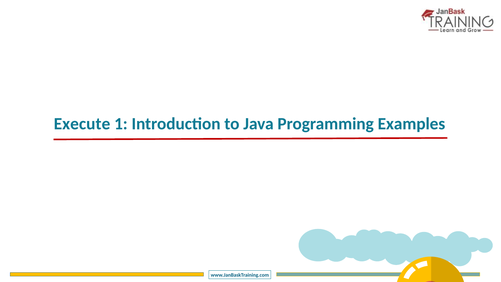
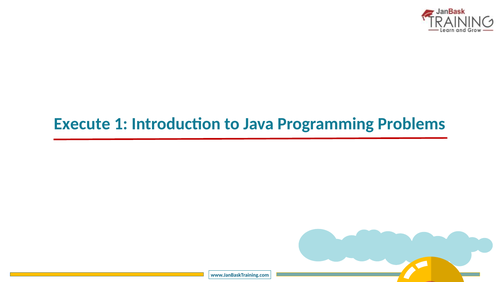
Examples: Examples -> Problems
